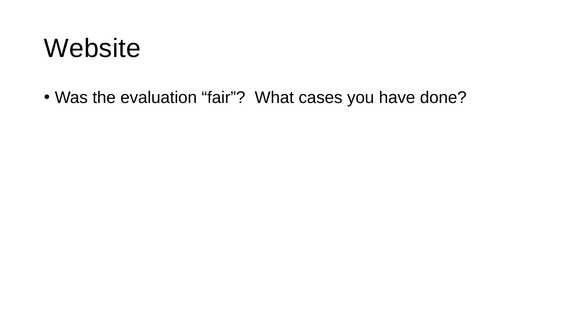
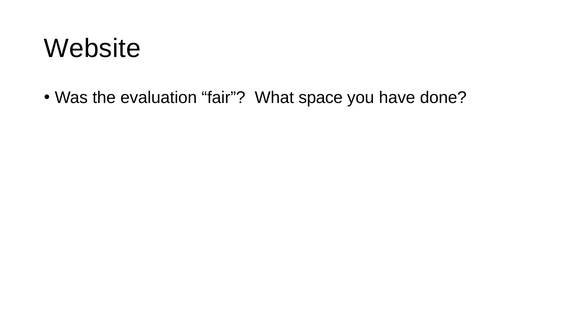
cases: cases -> space
